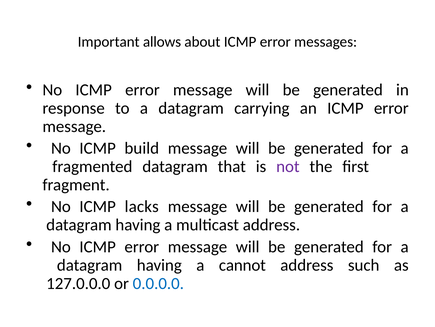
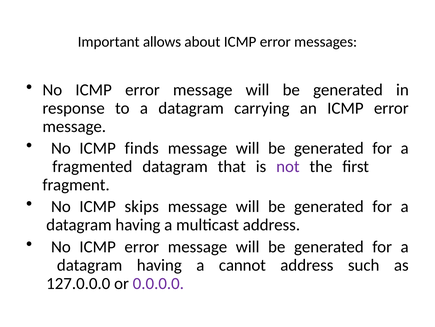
build: build -> finds
lacks: lacks -> skips
0.0.0.0 colour: blue -> purple
